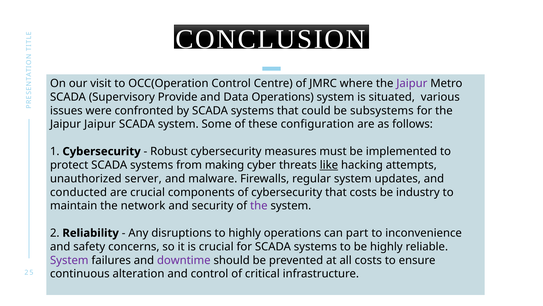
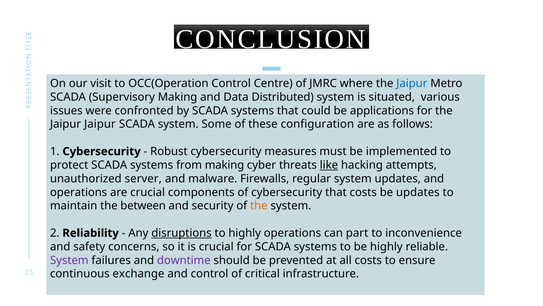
Jaipur at (412, 83) colour: purple -> blue
Supervisory Provide: Provide -> Making
Data Operations: Operations -> Distributed
subsystems: subsystems -> applications
conducted at (79, 192): conducted -> operations
be industry: industry -> updates
network: network -> between
the at (259, 205) colour: purple -> orange
disruptions underline: none -> present
alteration: alteration -> exchange
